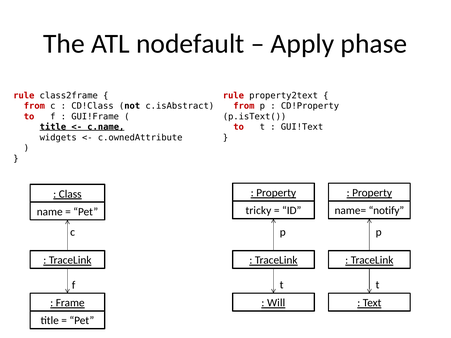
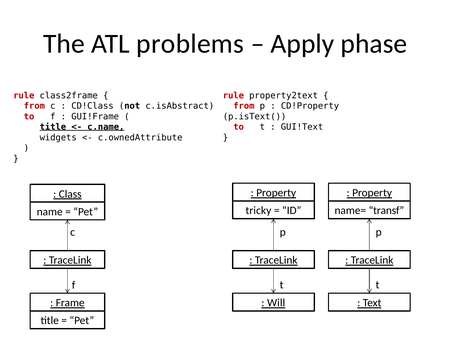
nodefault: nodefault -> problems
notify: notify -> transf
